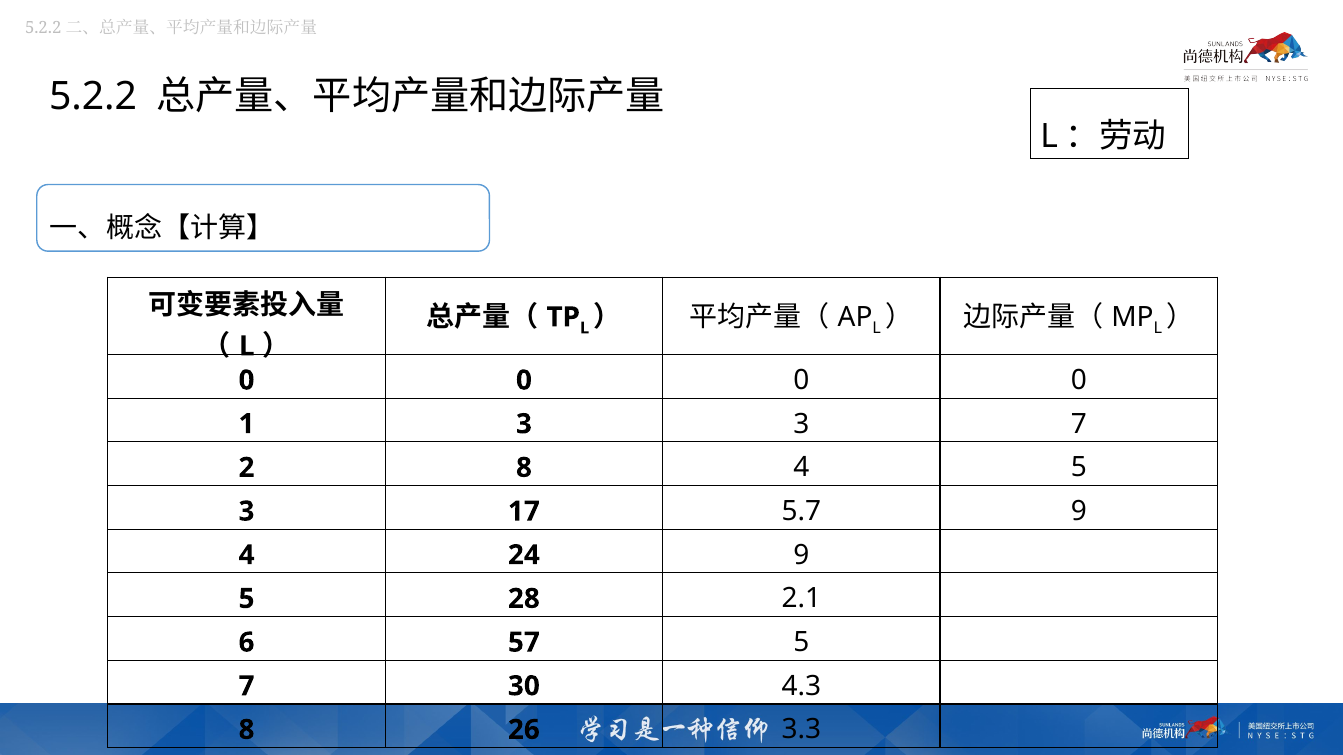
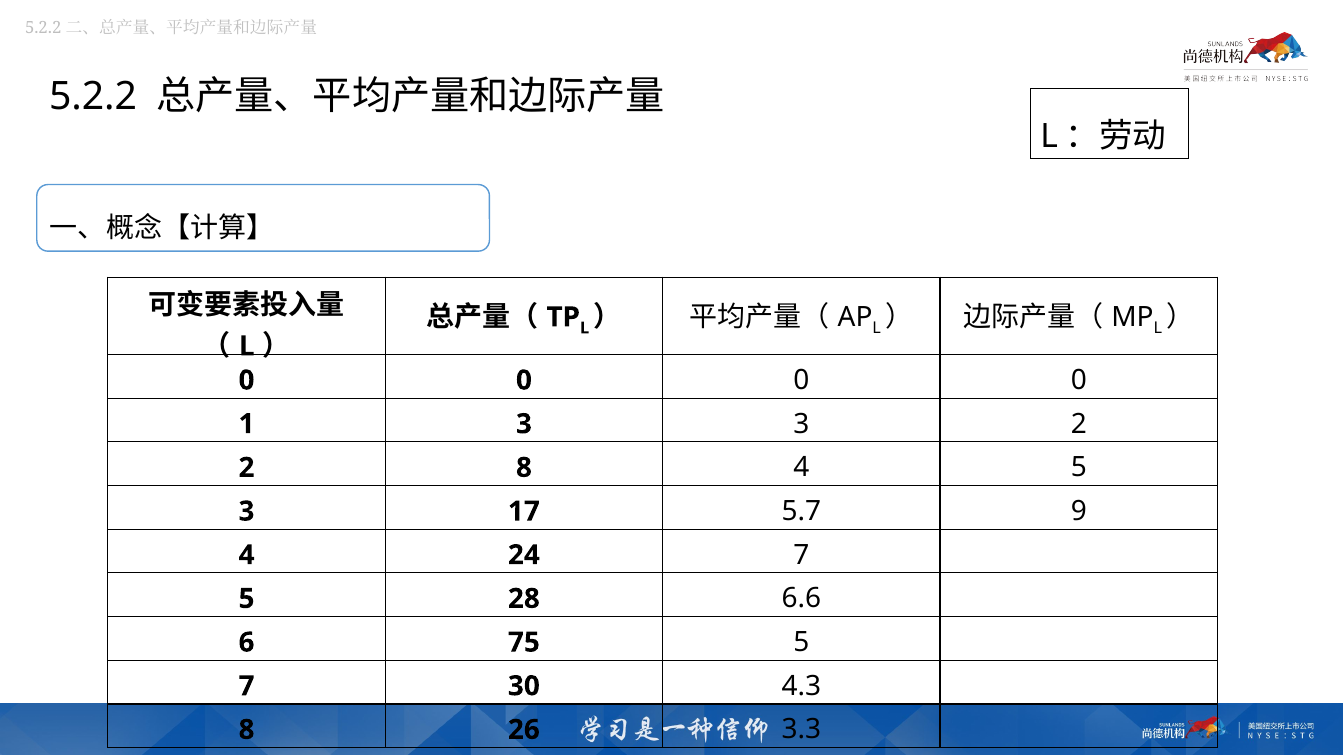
3 7: 7 -> 2
24 9: 9 -> 7
2.1: 2.1 -> 6.6
57: 57 -> 75
